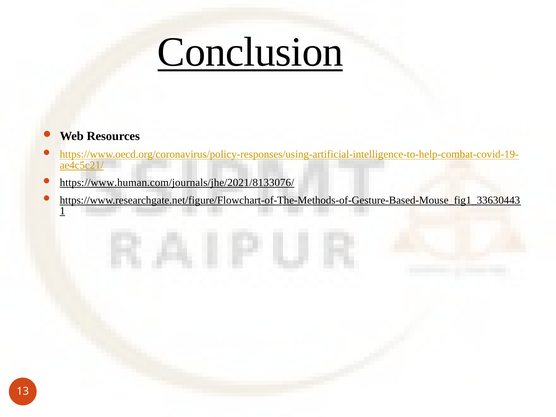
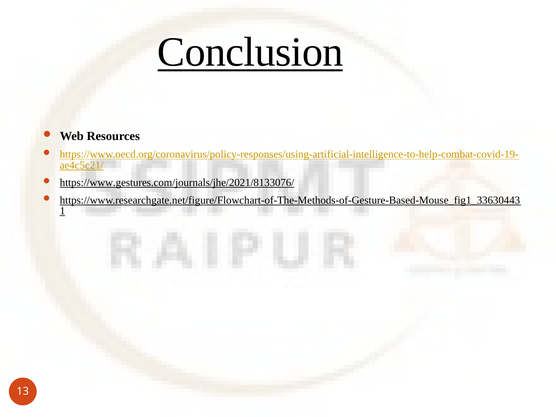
https://www.human.com/journals/jhe/2021/8133076/: https://www.human.com/journals/jhe/2021/8133076/ -> https://www.gestures.com/journals/jhe/2021/8133076/
